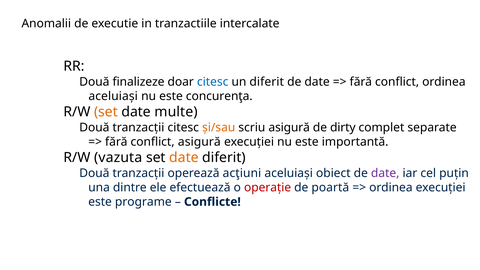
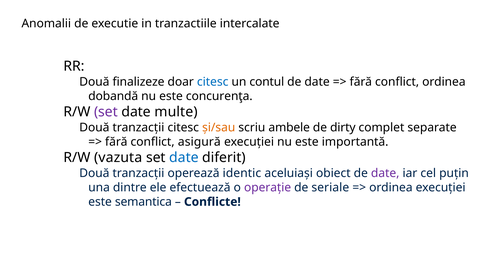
un diferit: diferit -> contul
aceluiași at (113, 96): aceluiași -> dobandă
set at (106, 112) colour: orange -> purple
scriu asigură: asigură -> ambele
date at (184, 158) colour: orange -> blue
acţiuni: acţiuni -> identic
operație colour: red -> purple
poartă: poartă -> seriale
programe: programe -> semantica
